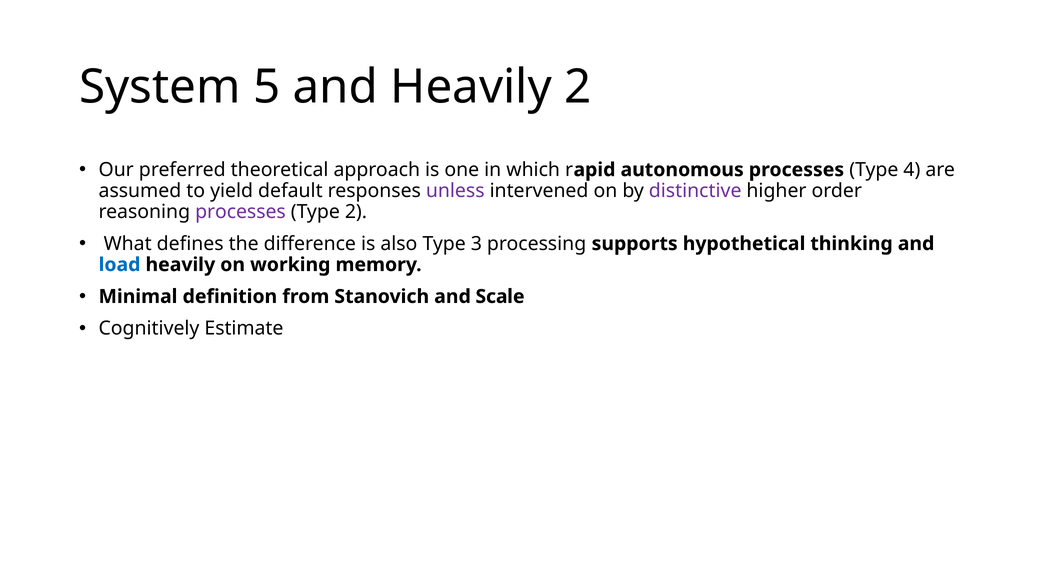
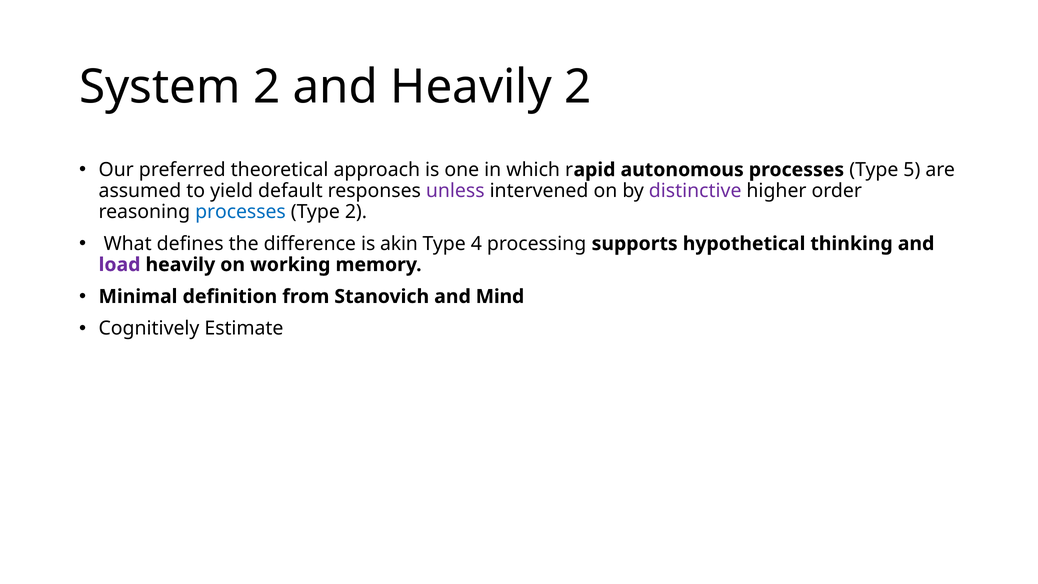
System 5: 5 -> 2
4: 4 -> 5
processes at (240, 212) colour: purple -> blue
also: also -> akin
3: 3 -> 4
load colour: blue -> purple
Scale: Scale -> Mind
